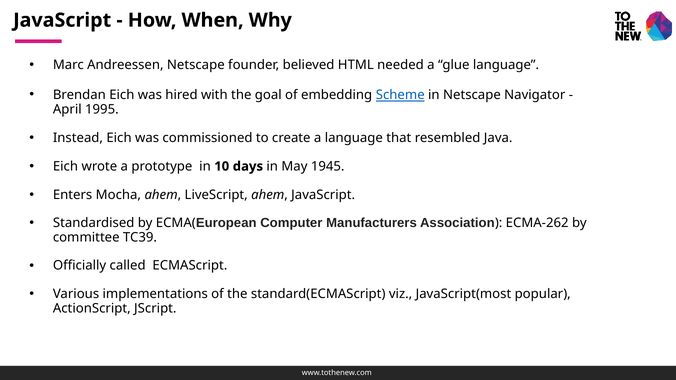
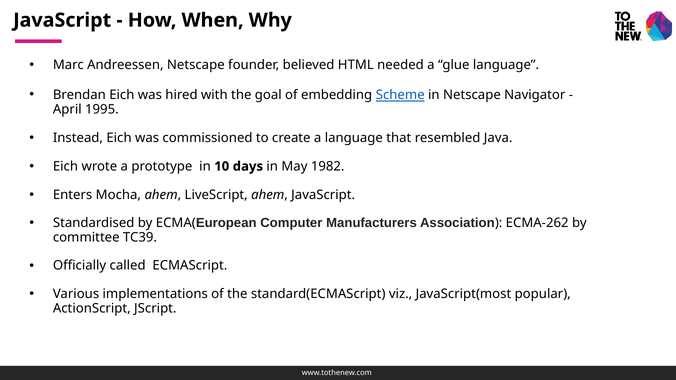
1945: 1945 -> 1982
